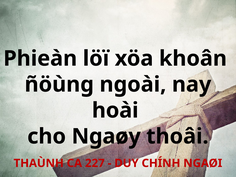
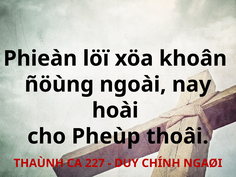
Ngaøy: Ngaøy -> Pheùp
